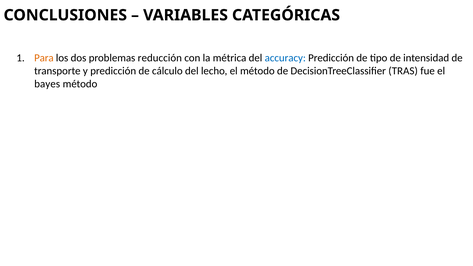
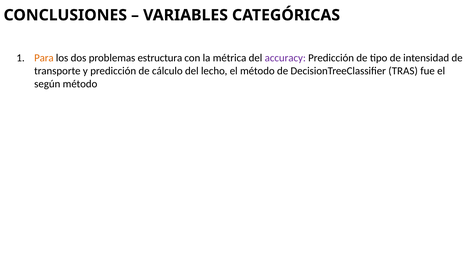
reducción: reducción -> estructura
accuracy colour: blue -> purple
bayes: bayes -> según
